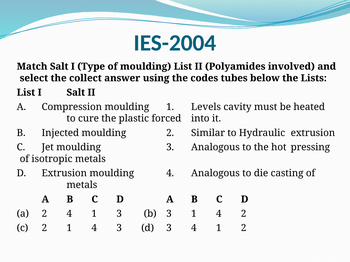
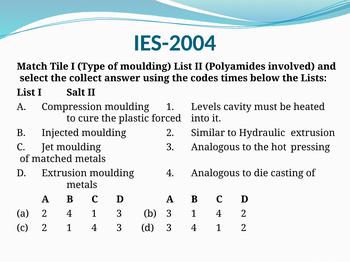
Match Salt: Salt -> Tile
tubes: tubes -> times
isotropic: isotropic -> matched
